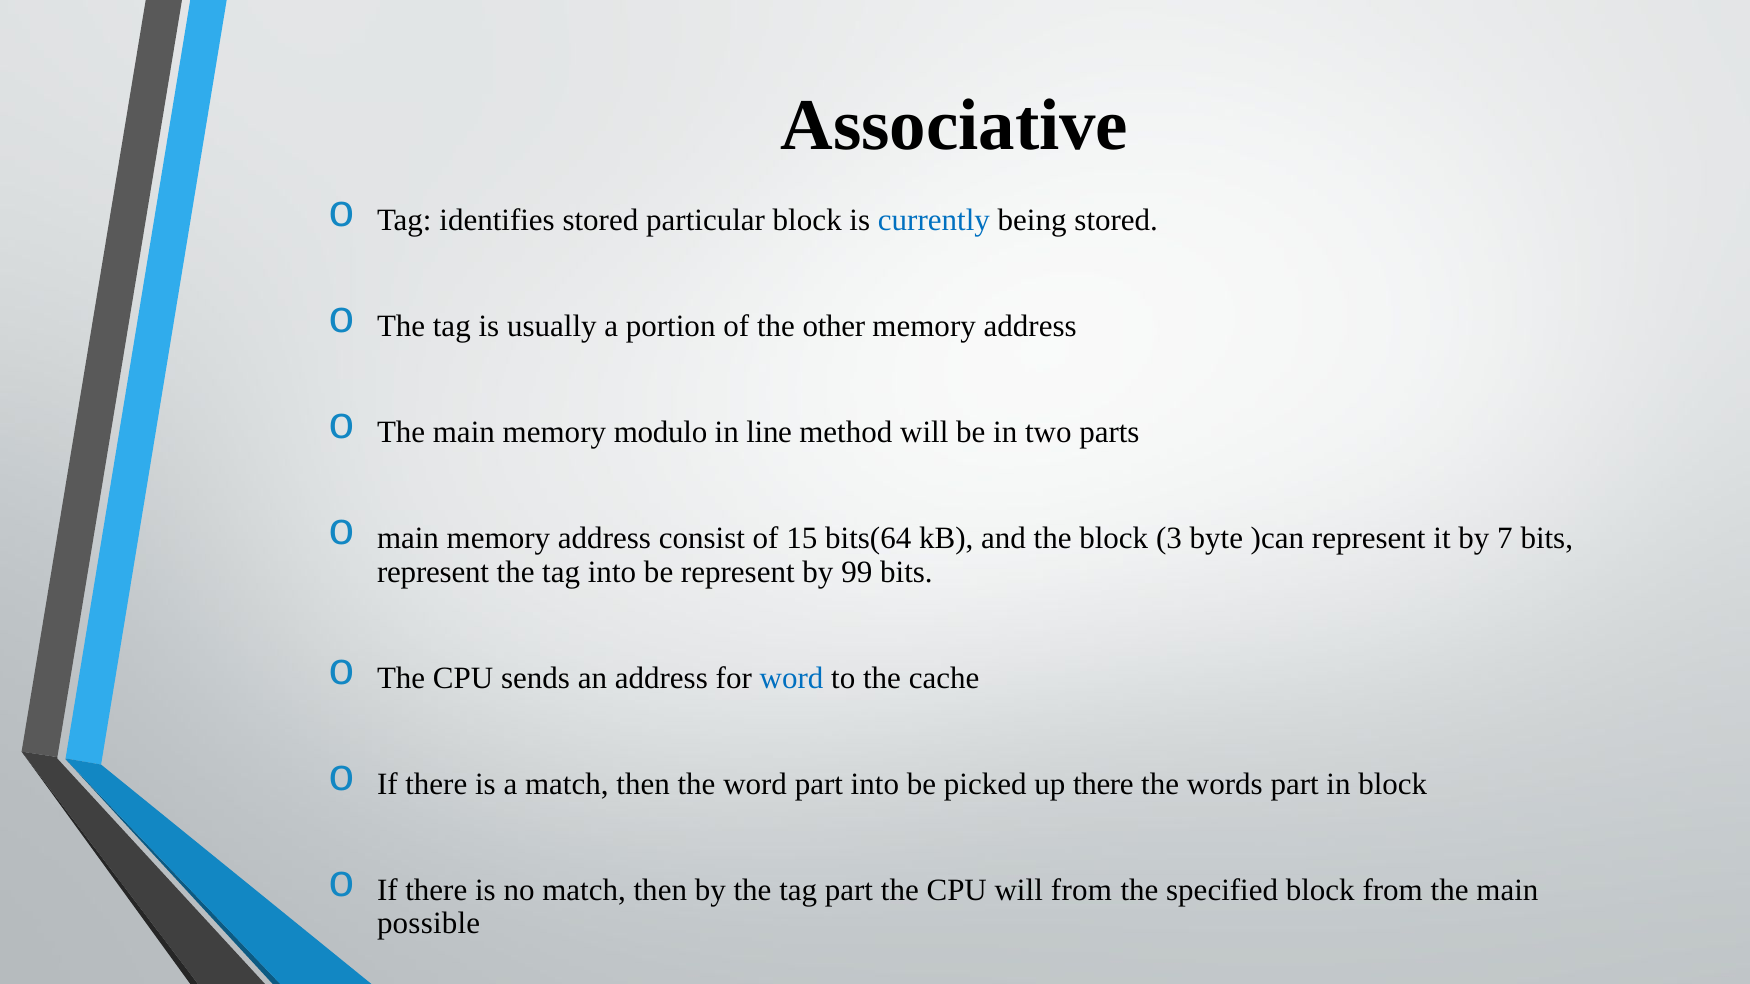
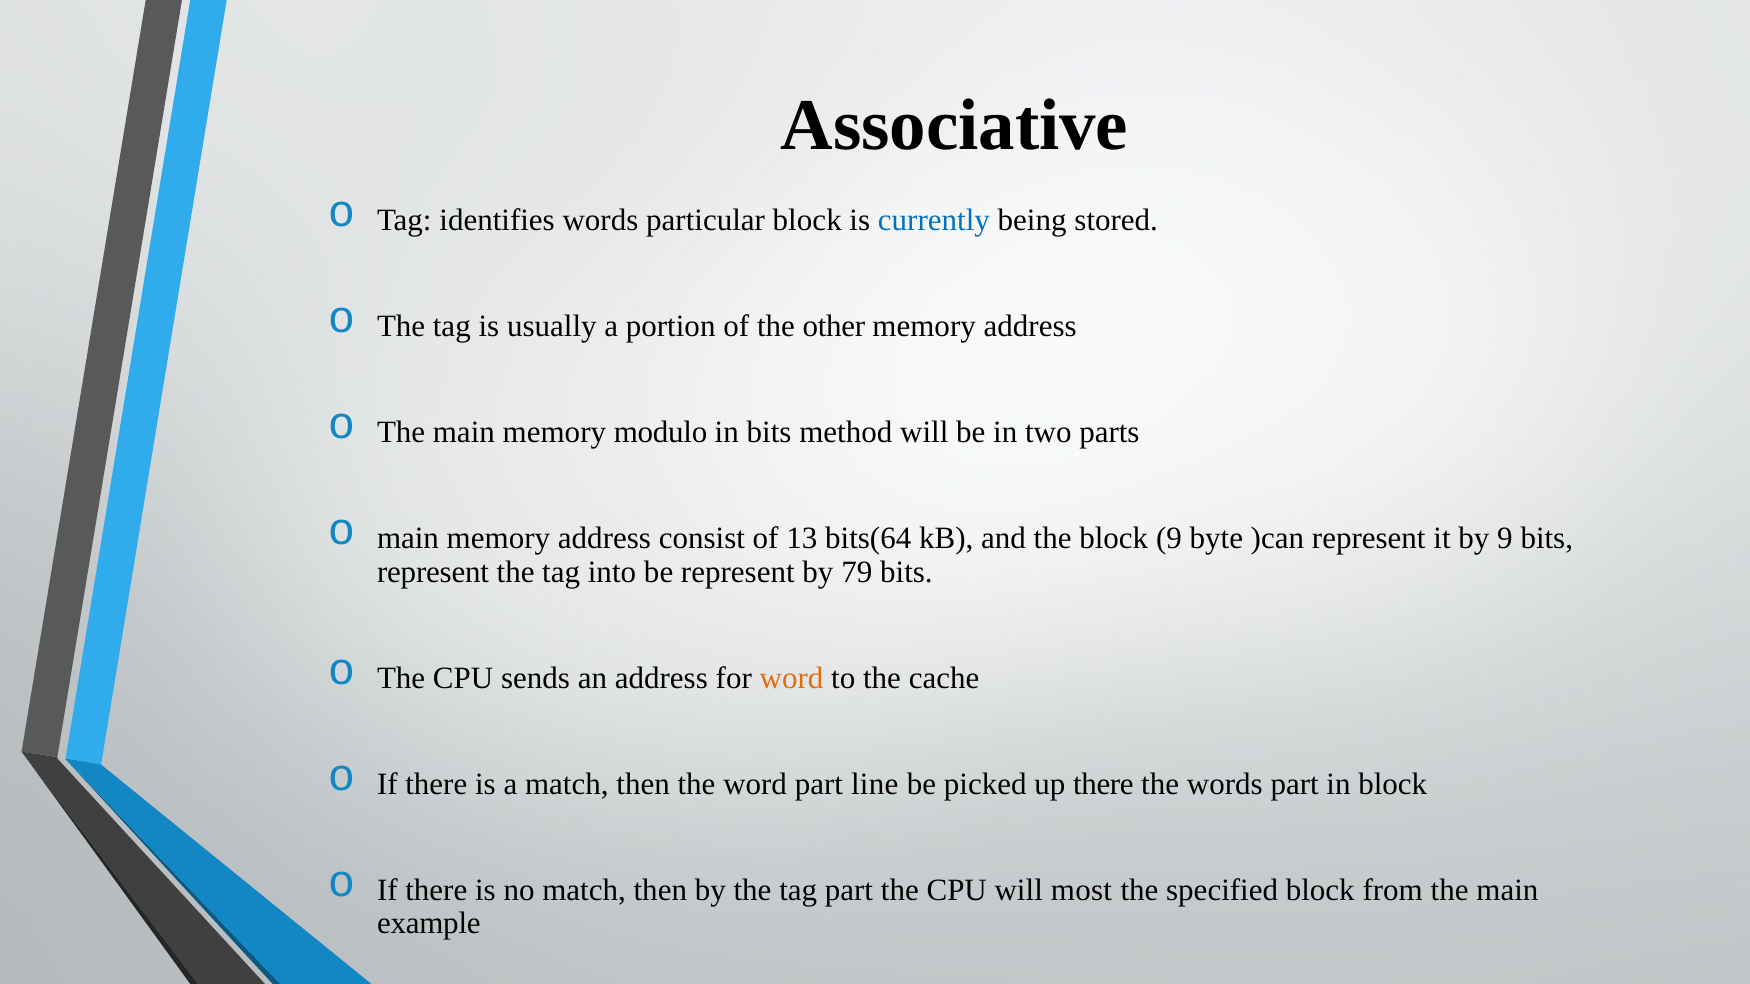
identifies stored: stored -> words
in line: line -> bits
15: 15 -> 13
block 3: 3 -> 9
by 7: 7 -> 9
99: 99 -> 79
word at (792, 678) colour: blue -> orange
part into: into -> line
will from: from -> most
possible: possible -> example
